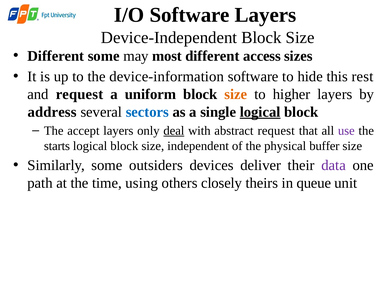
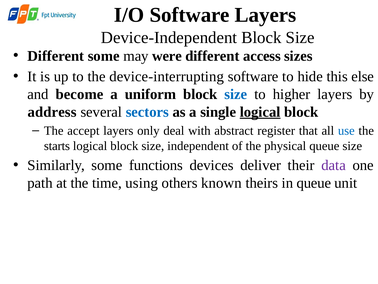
most: most -> were
device-information: device-information -> device-interrupting
rest: rest -> else
and request: request -> become
size at (236, 94) colour: orange -> blue
deal underline: present -> none
abstract request: request -> register
use colour: purple -> blue
physical buffer: buffer -> queue
outsiders: outsiders -> functions
closely: closely -> known
